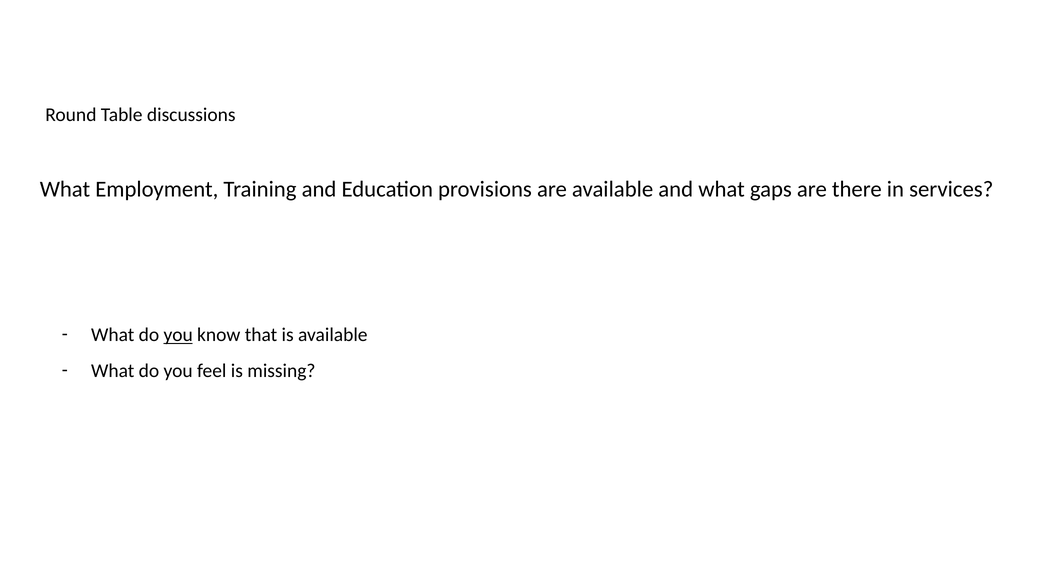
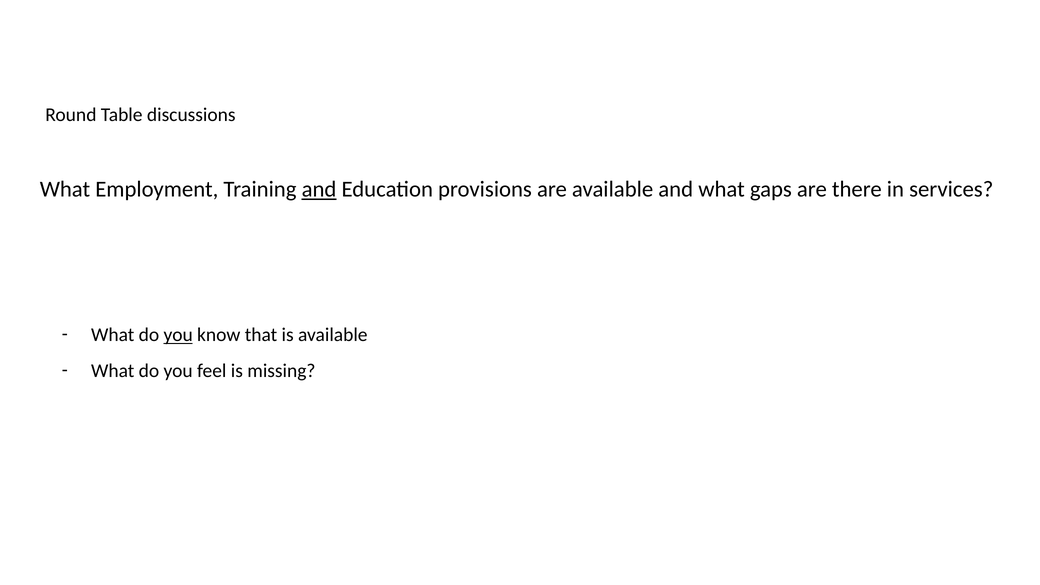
and at (319, 189) underline: none -> present
